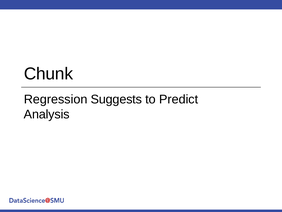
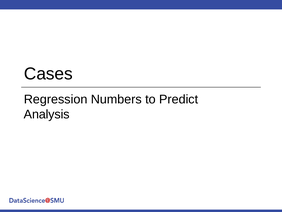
Chunk: Chunk -> Cases
Suggests: Suggests -> Numbers
